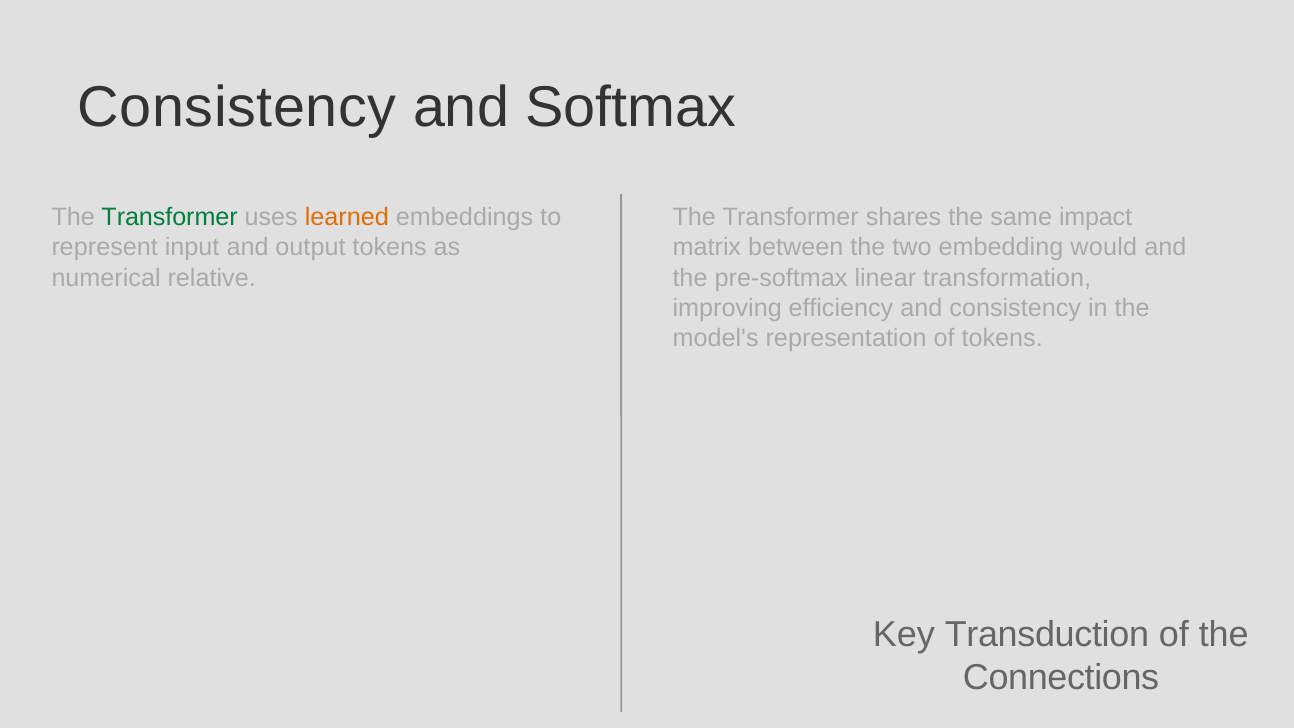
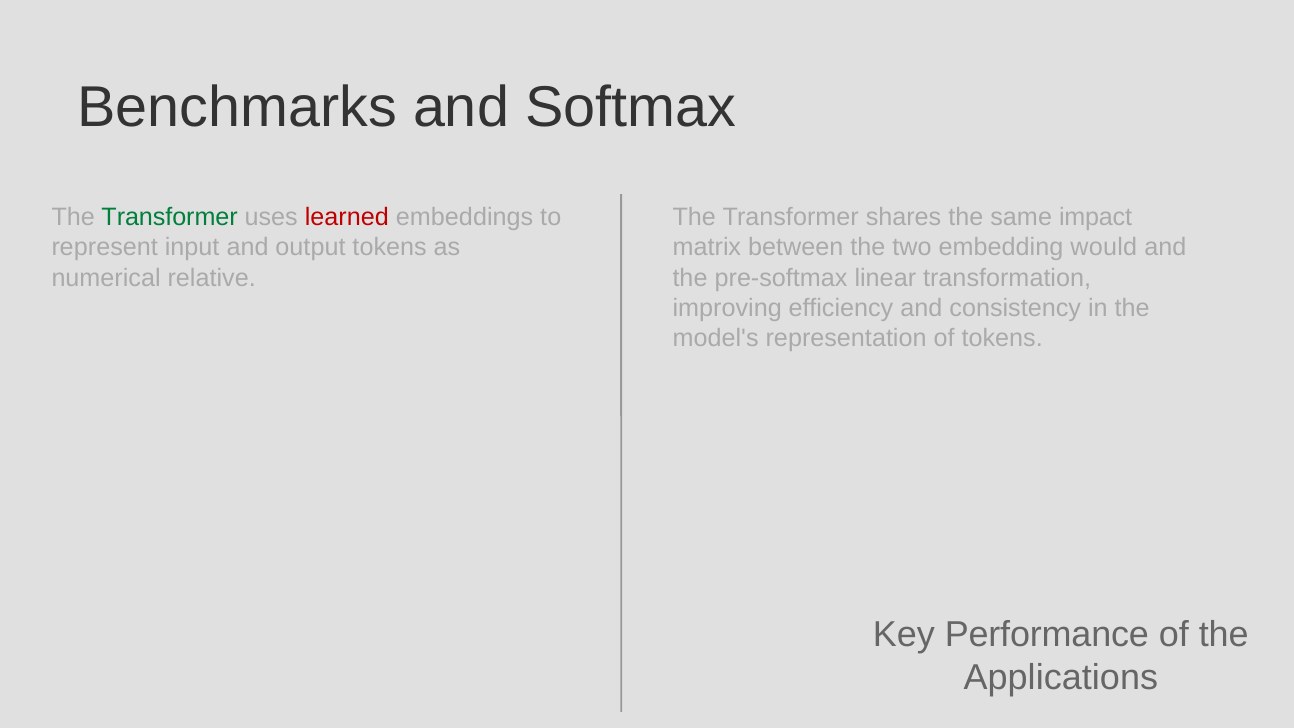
Consistency at (237, 107): Consistency -> Benchmarks
learned colour: orange -> red
Transduction: Transduction -> Performance
Connections: Connections -> Applications
